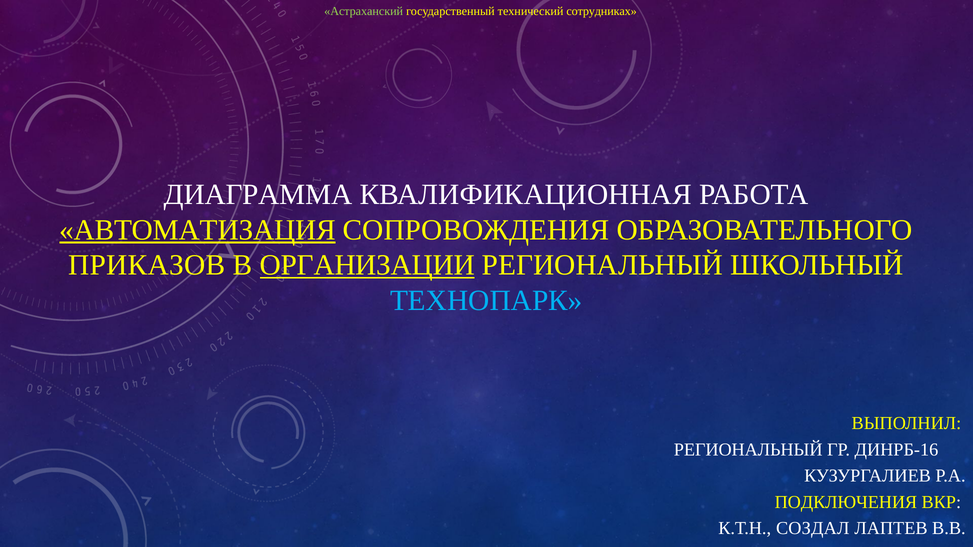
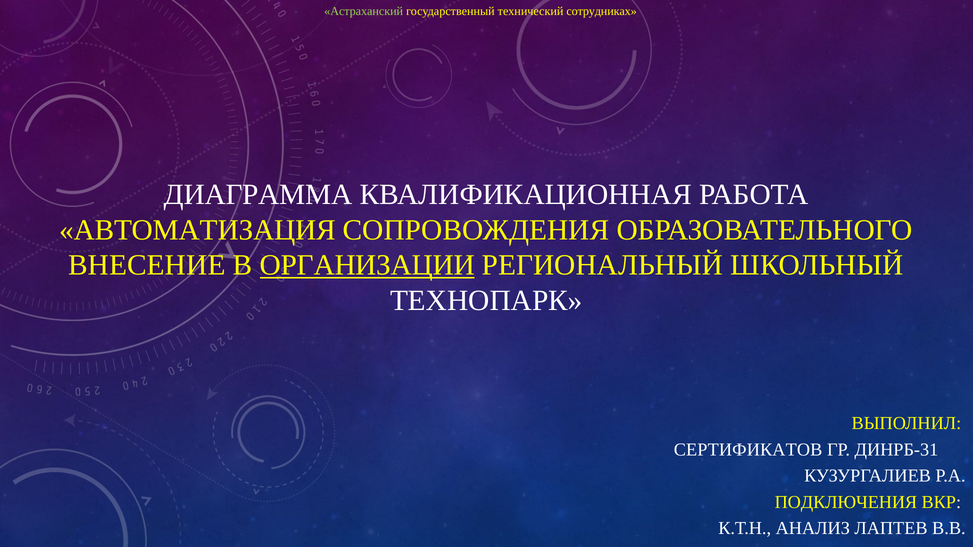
АВТОМАТИЗАЦИЯ underline: present -> none
ПРИКАЗОВ: ПРИКАЗОВ -> ВНЕСЕНИЕ
ТЕХНОПАРК colour: light blue -> white
РЕГИОНАЛЬНЫЙ at (748, 450): РЕГИОНАЛЬНЫЙ -> СЕРТИФИКАТОВ
ДИНРБ-16: ДИНРБ-16 -> ДИНРБ-31
СОЗДАЛ: СОЗДАЛ -> АНАЛИЗ
